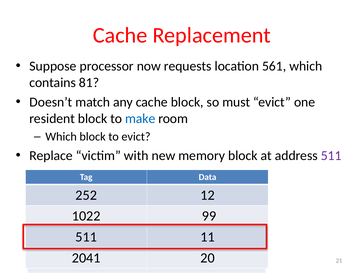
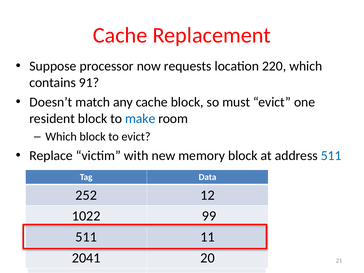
561: 561 -> 220
81: 81 -> 91
511 at (331, 156) colour: purple -> blue
